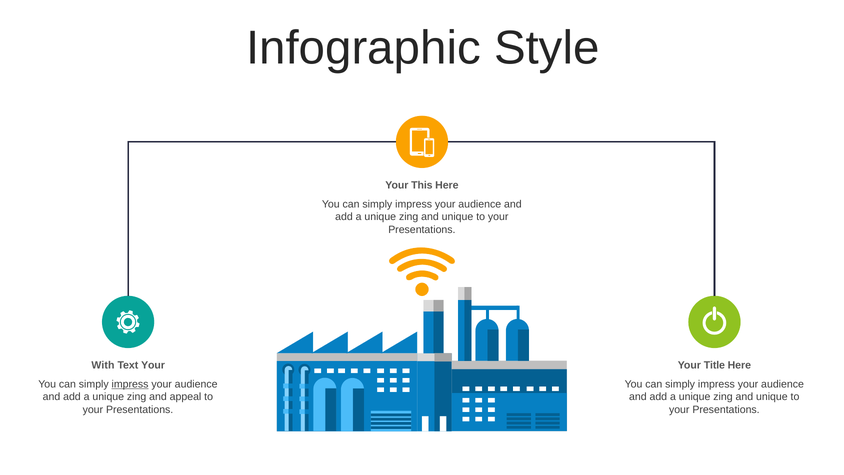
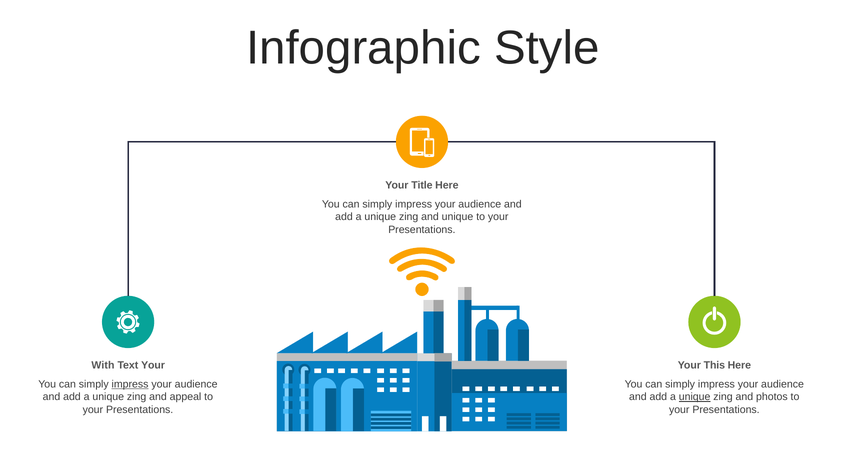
This: This -> Title
Title: Title -> This
unique at (695, 397) underline: none -> present
unique at (772, 397): unique -> photos
